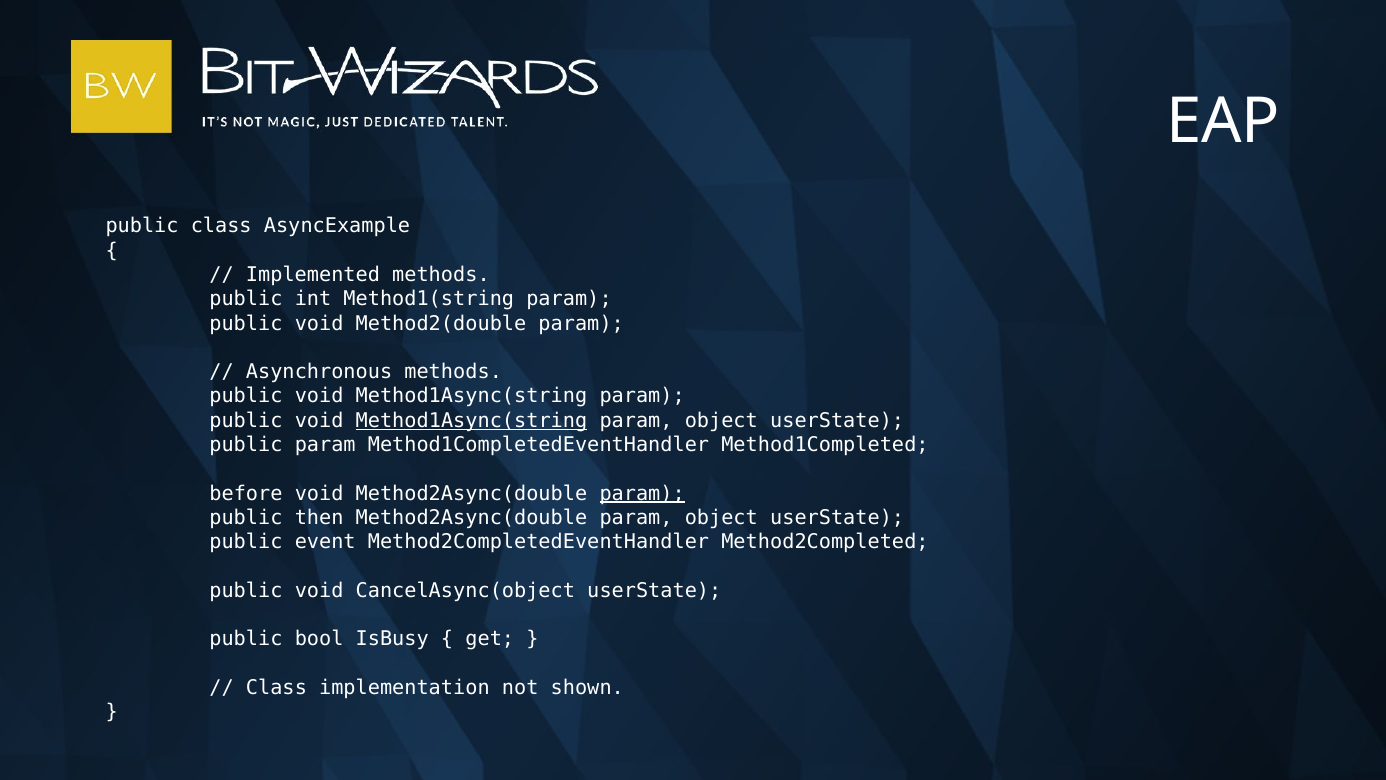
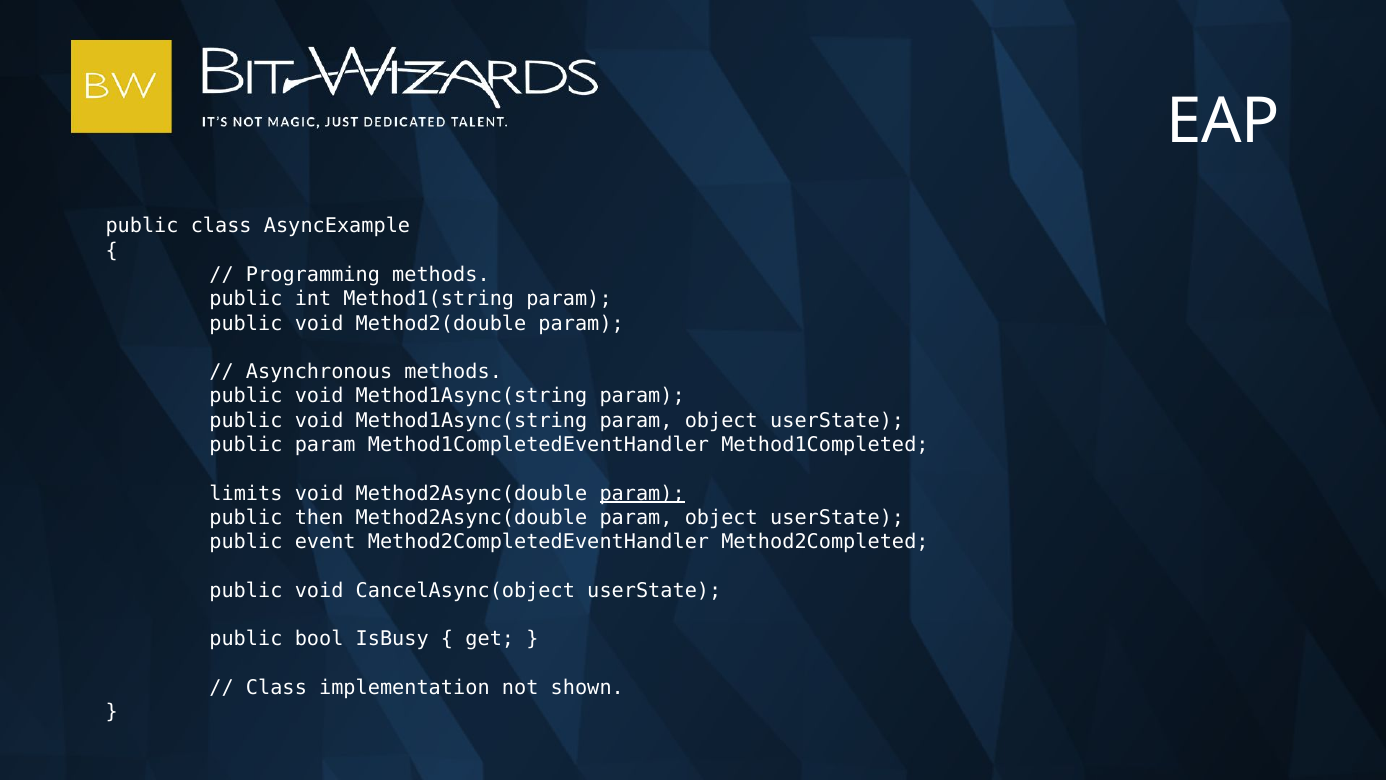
Implemented: Implemented -> Programming
Method1Async(string at (471, 420) underline: present -> none
before: before -> limits
